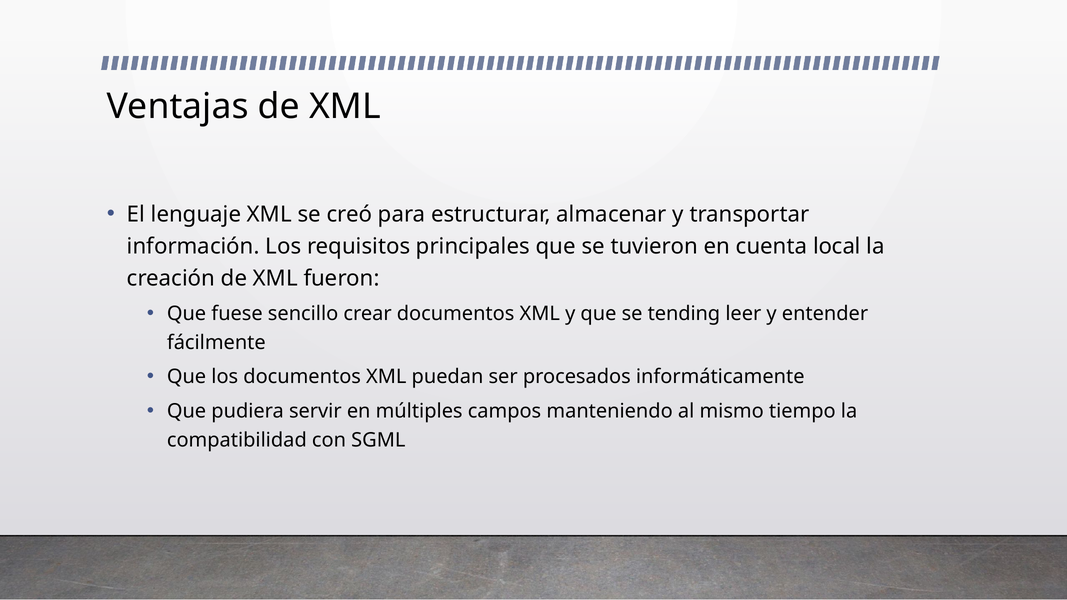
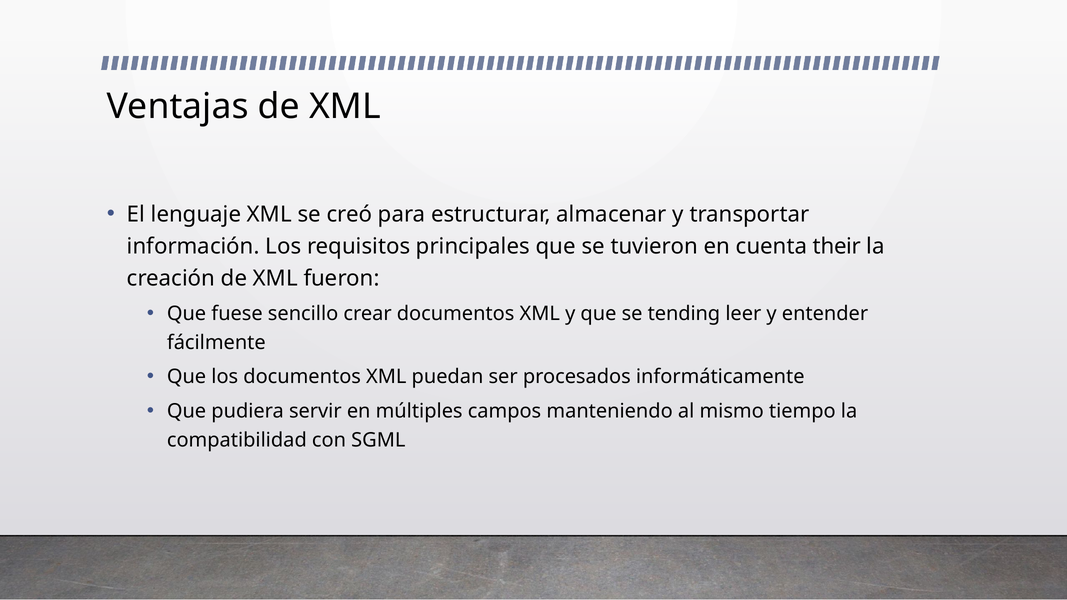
local: local -> their
